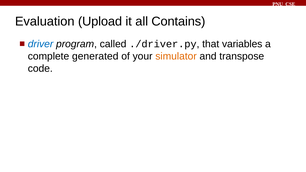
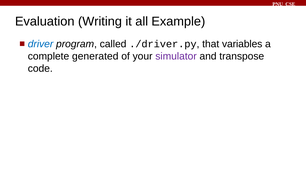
Upload: Upload -> Writing
Contains: Contains -> Example
simulator colour: orange -> purple
